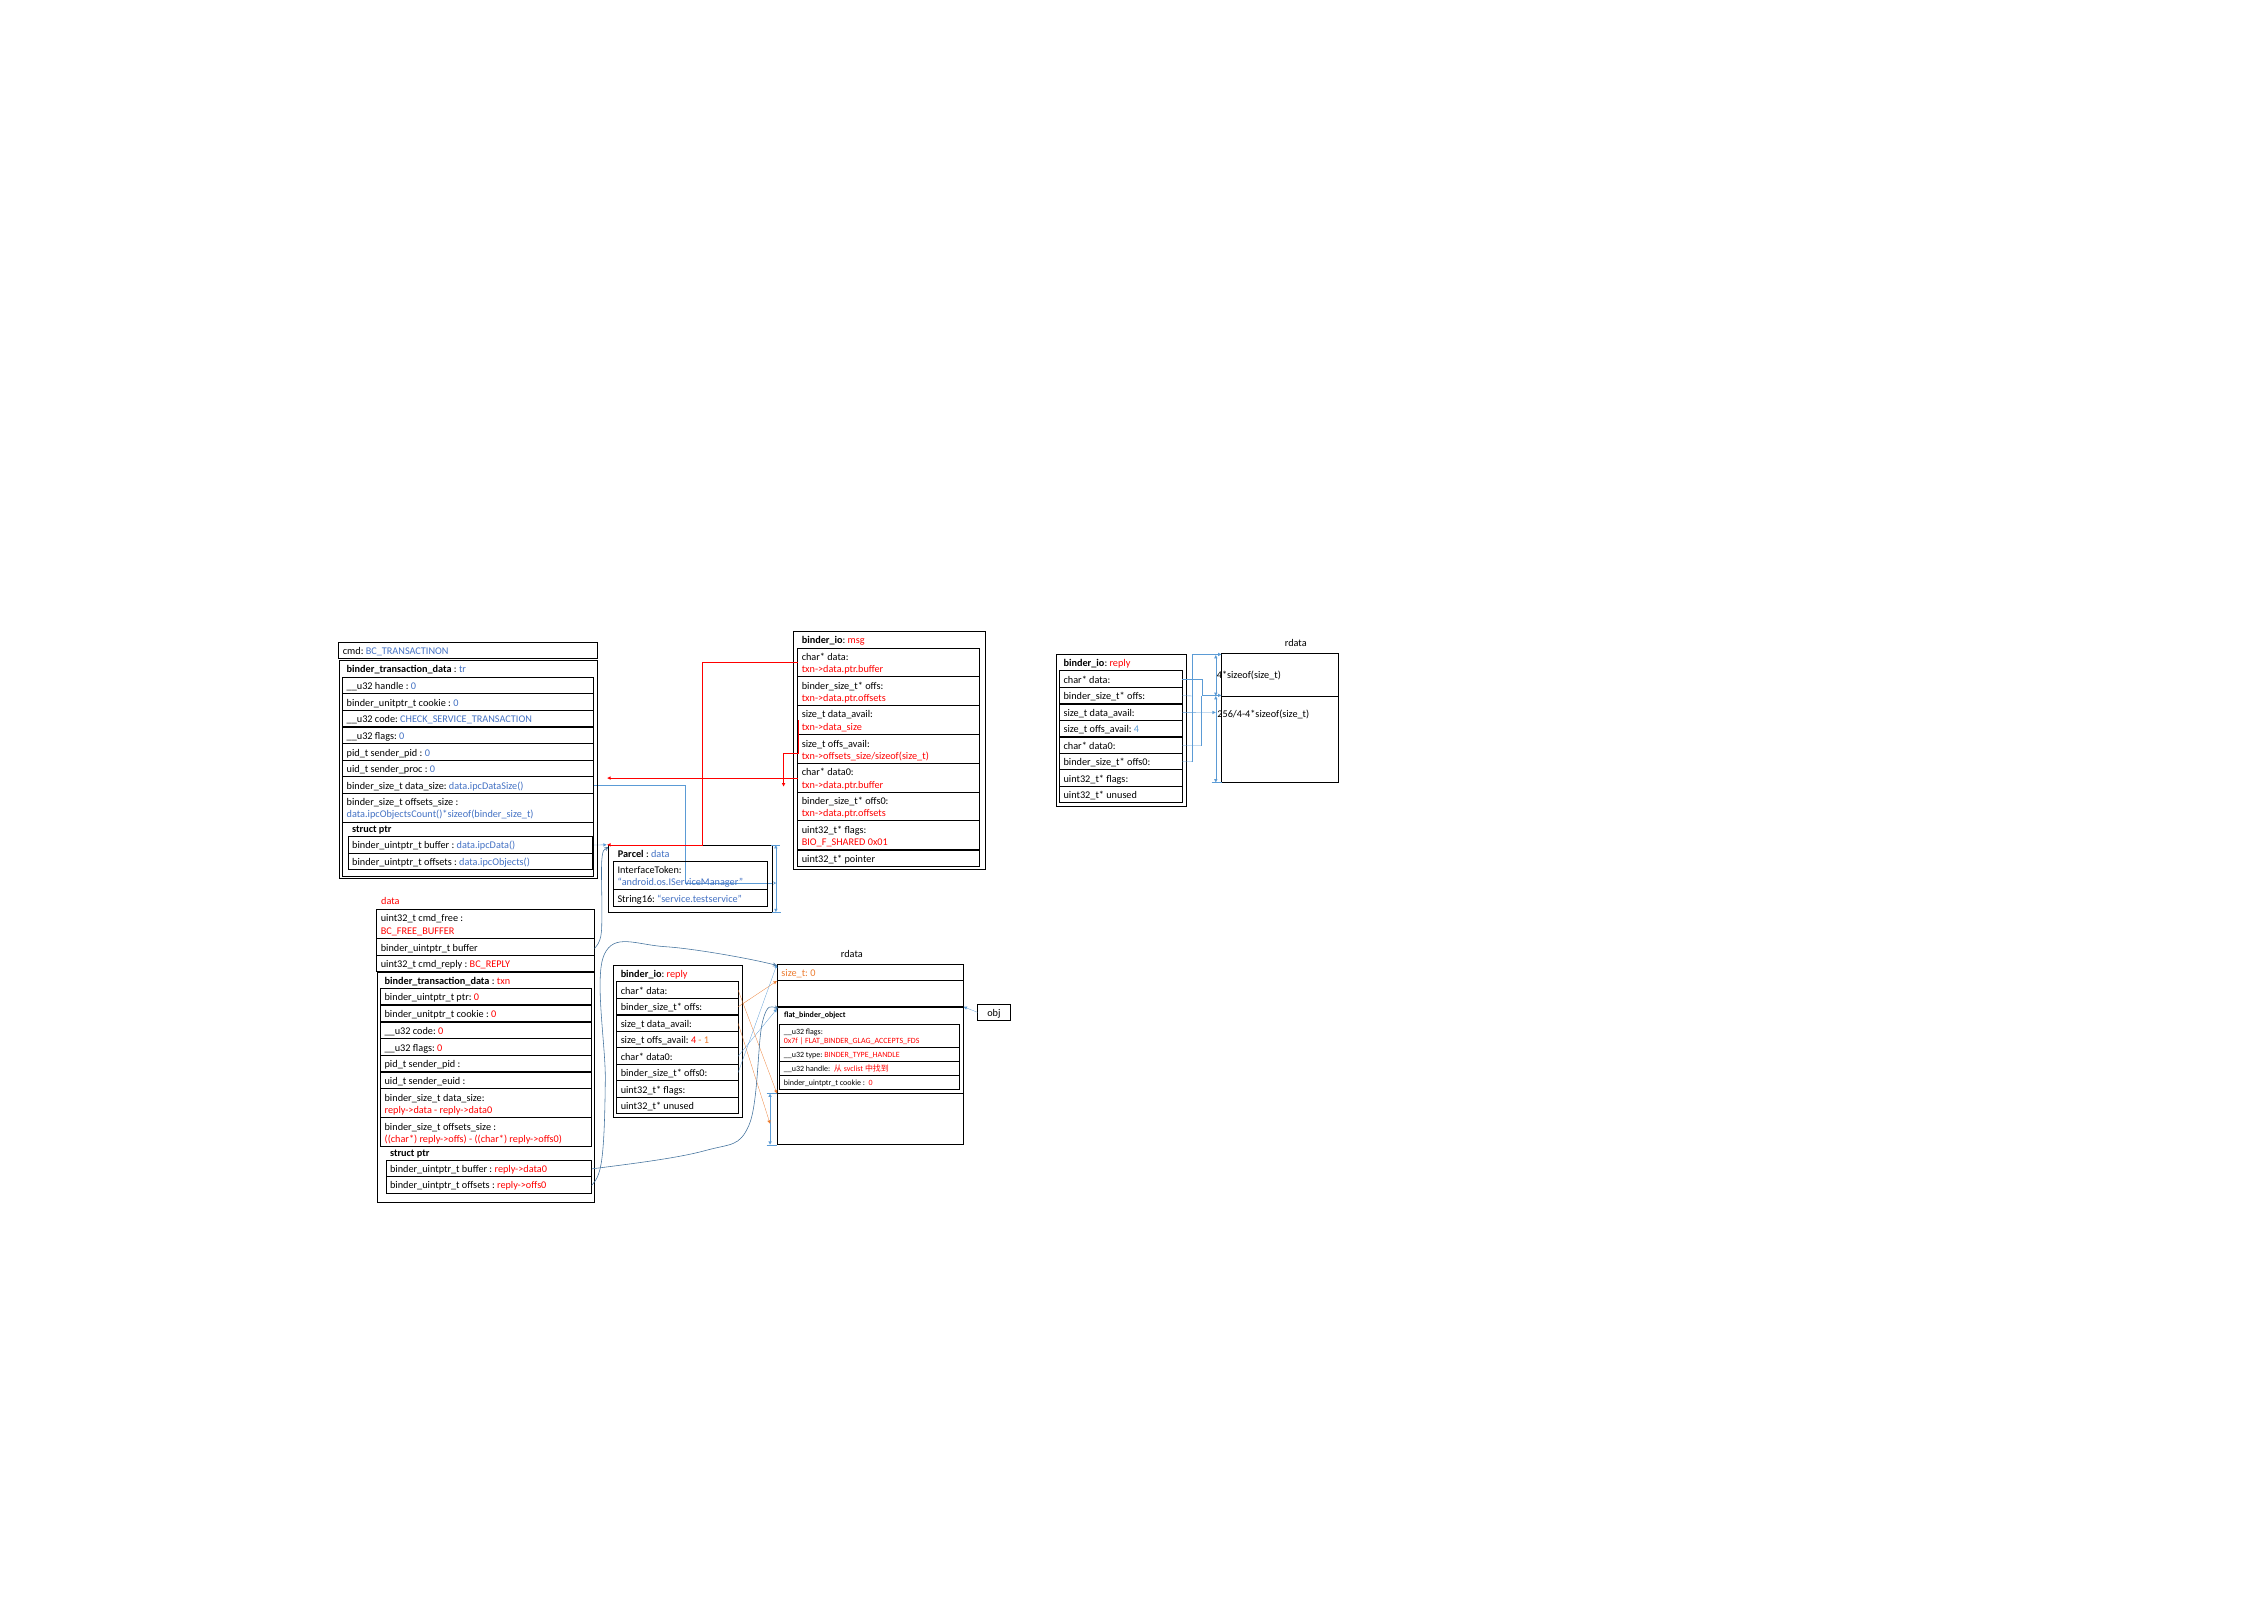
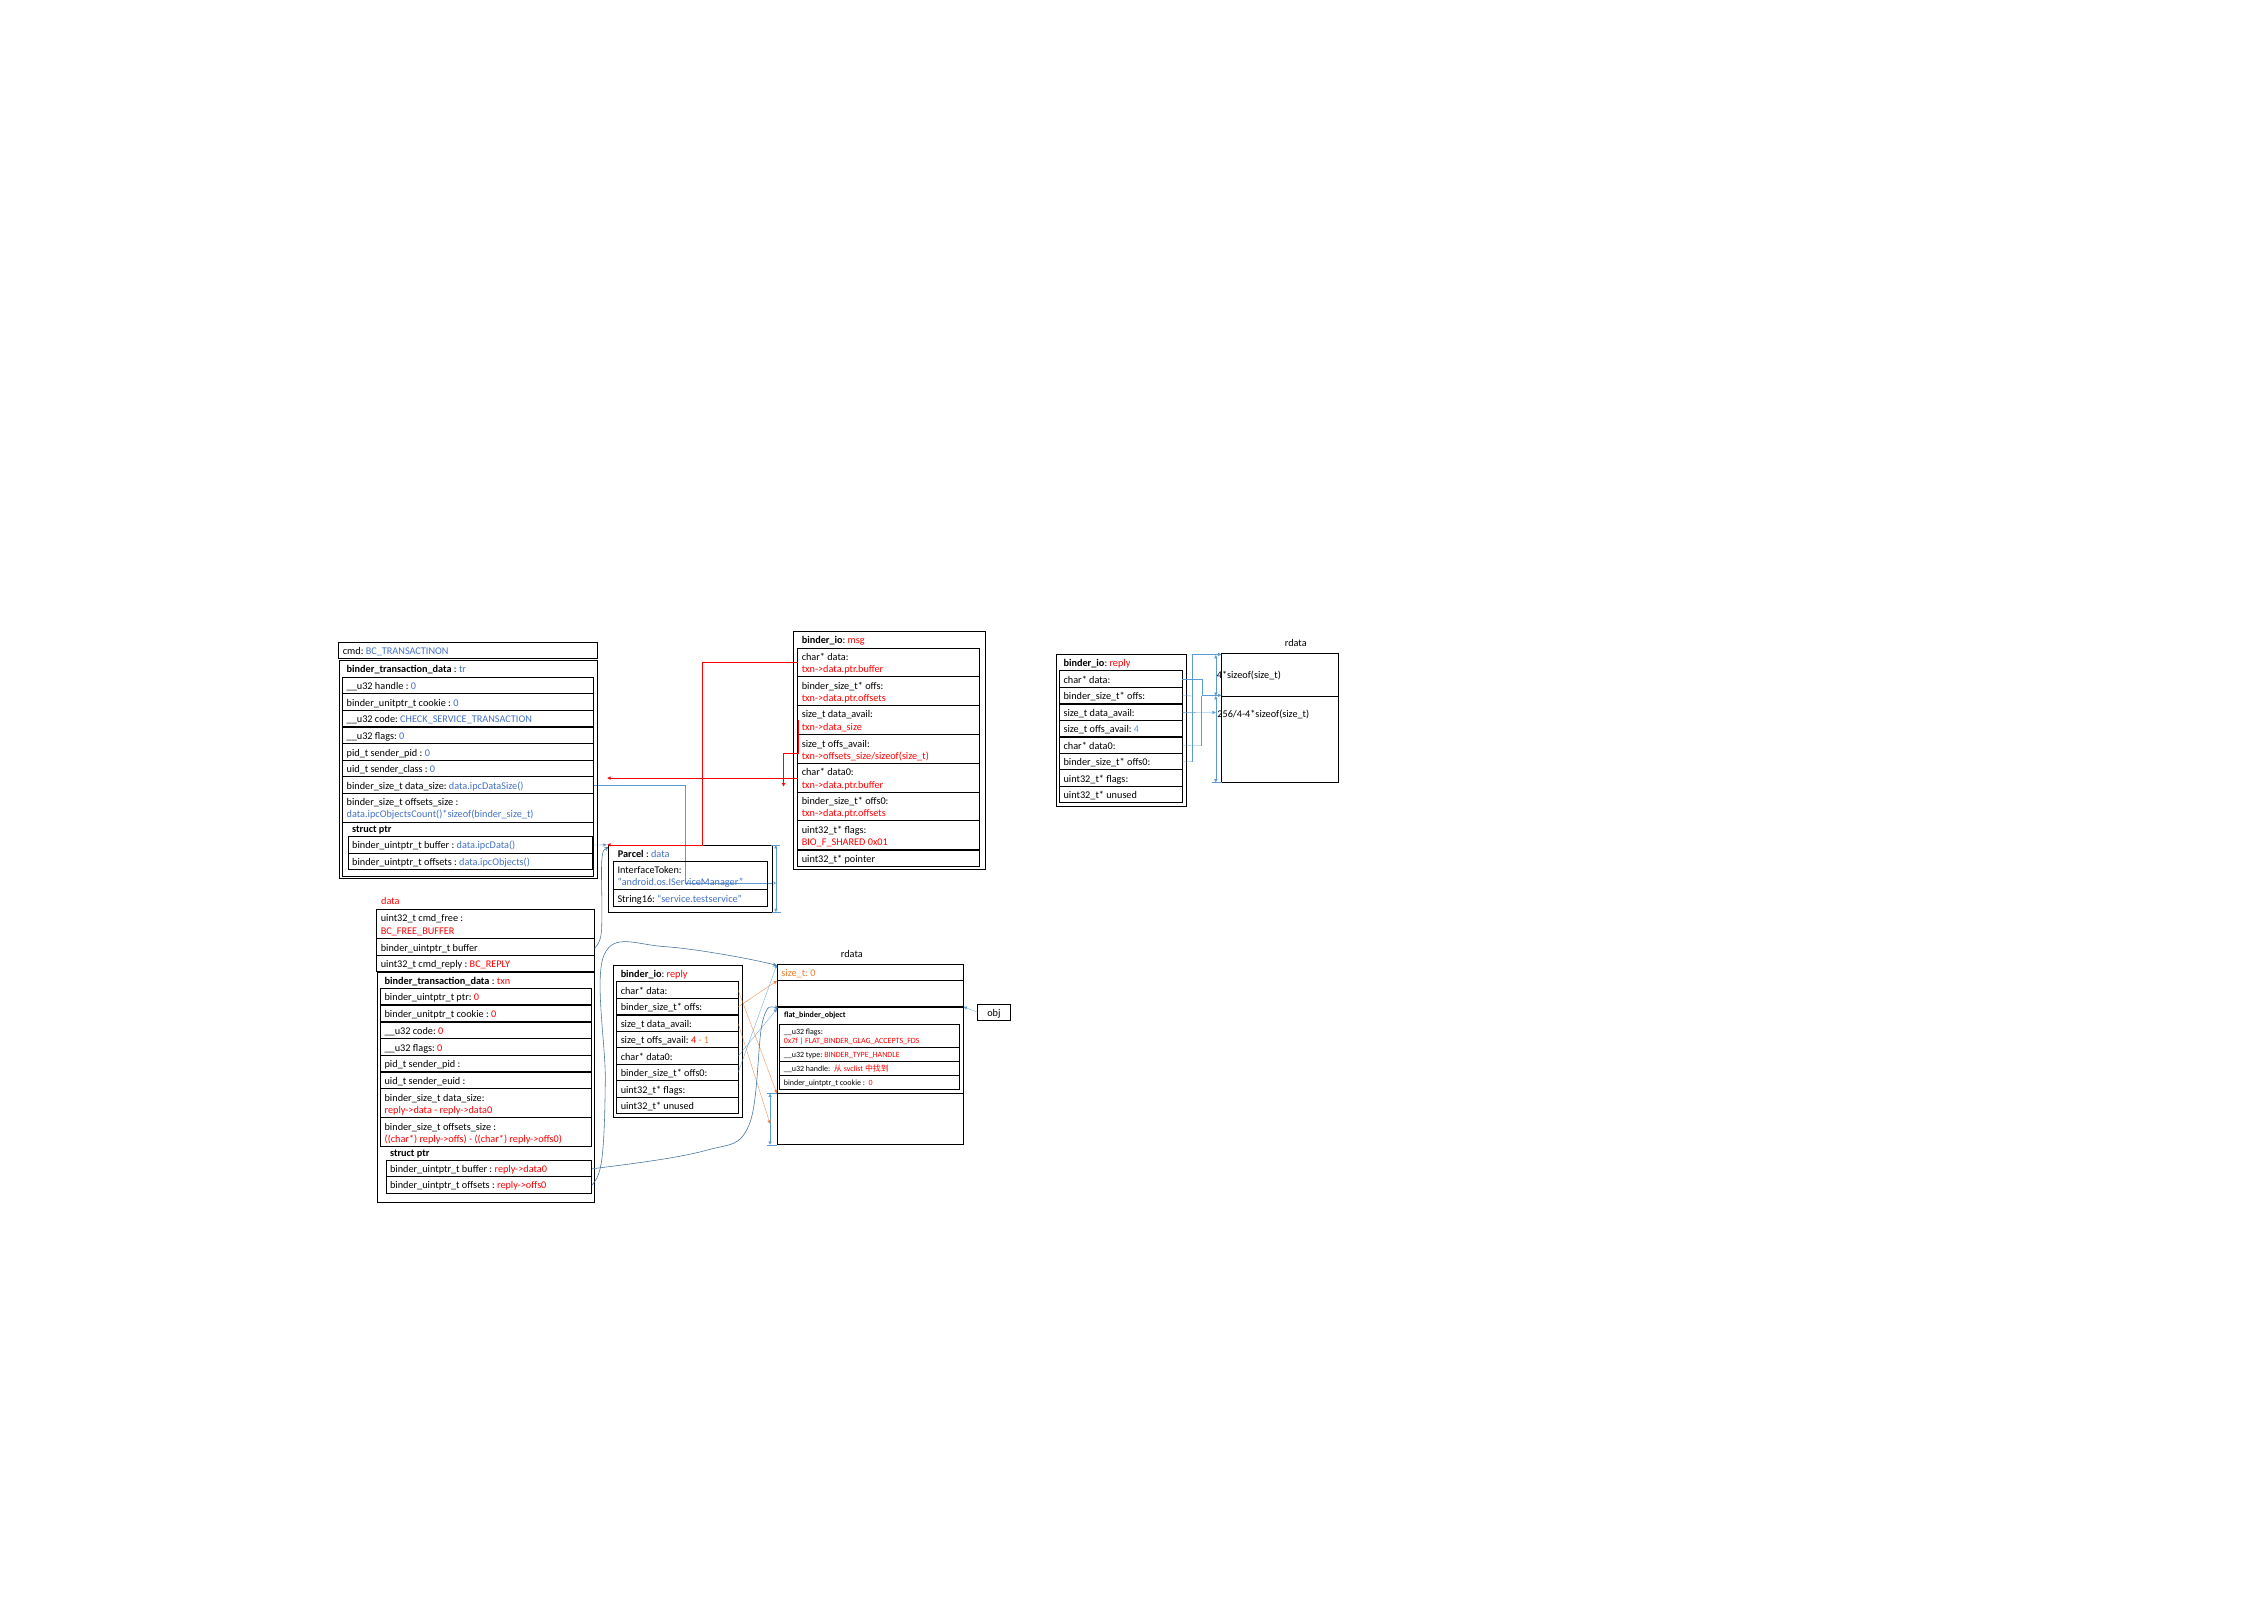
sender_proc: sender_proc -> sender_class
